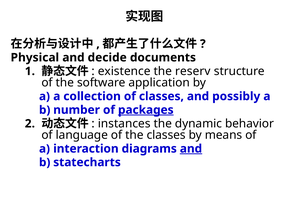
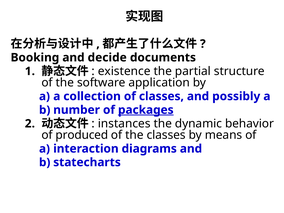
Physical: Physical -> Booking
reserv: reserv -> partial
language: language -> produced
and at (191, 149) underline: present -> none
